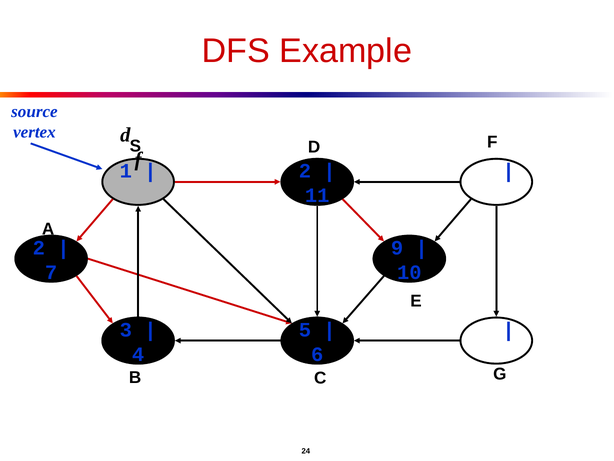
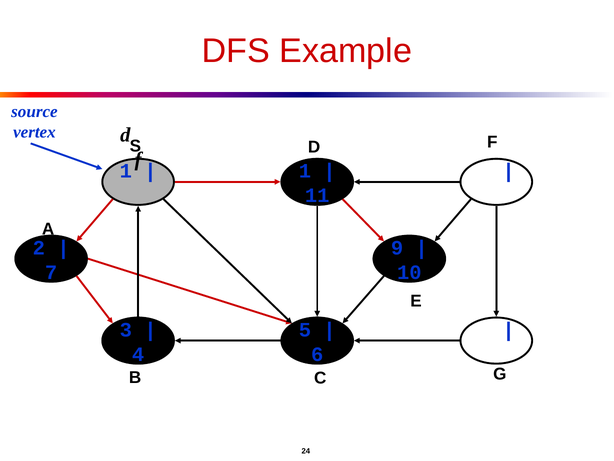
2 at (305, 171): 2 -> 1
